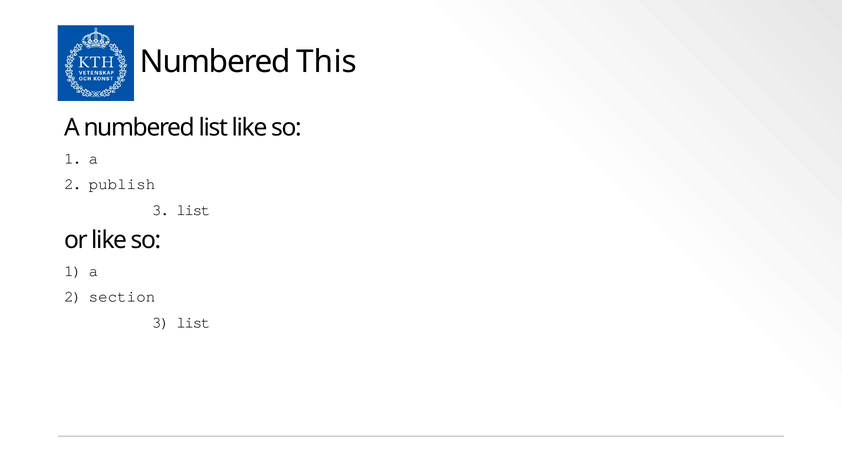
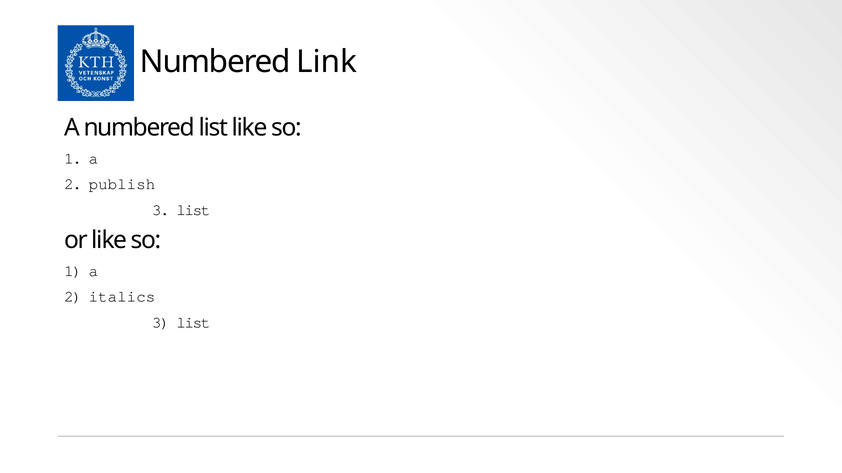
This: This -> Link
section: section -> italics
